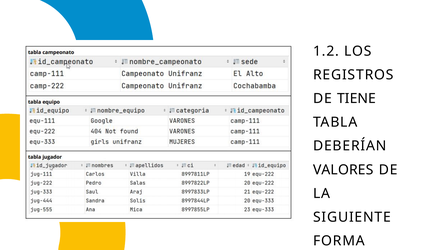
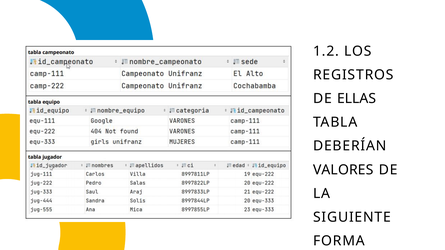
TIENE: TIENE -> ELLAS
